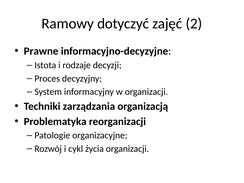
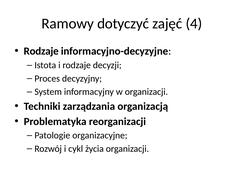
2: 2 -> 4
Prawne at (41, 51): Prawne -> Rodzaje
